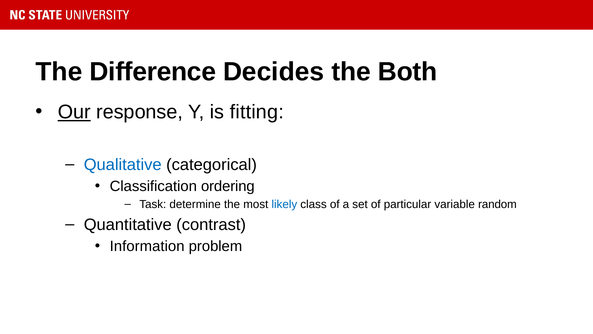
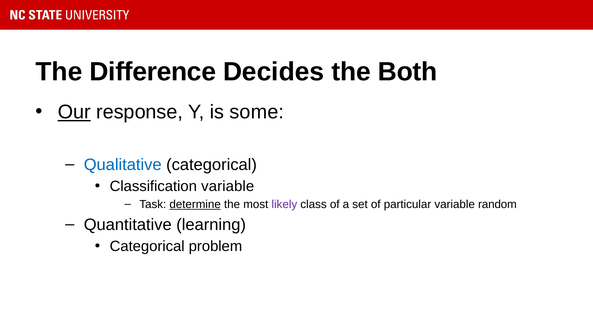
fitting: fitting -> some
Classification ordering: ordering -> variable
determine underline: none -> present
likely colour: blue -> purple
contrast: contrast -> learning
Information at (147, 246): Information -> Categorical
